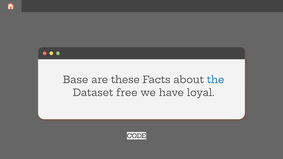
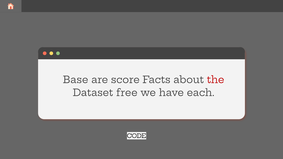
these: these -> score
the colour: blue -> red
loyal: loyal -> each
